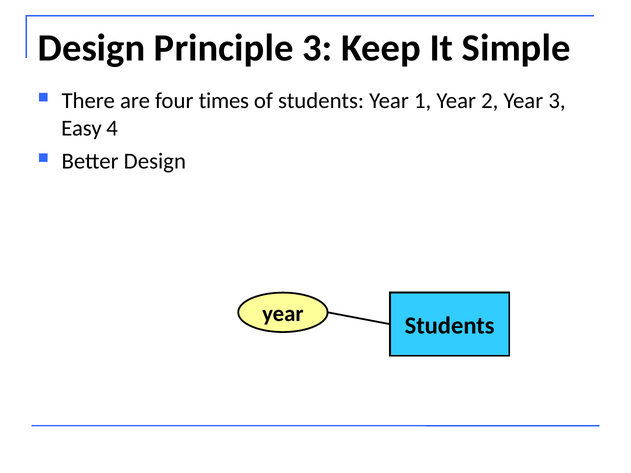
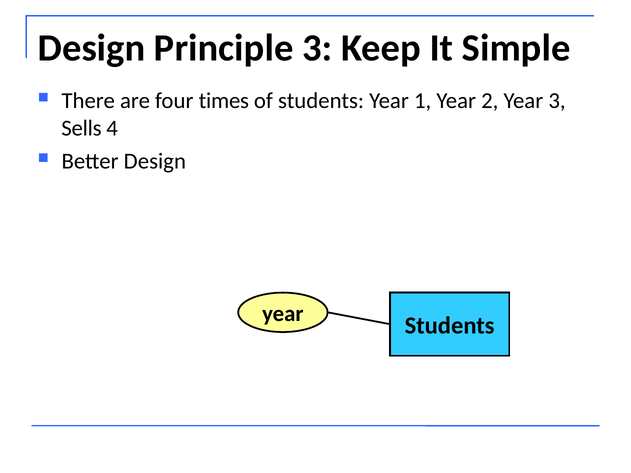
Easy: Easy -> Sells
